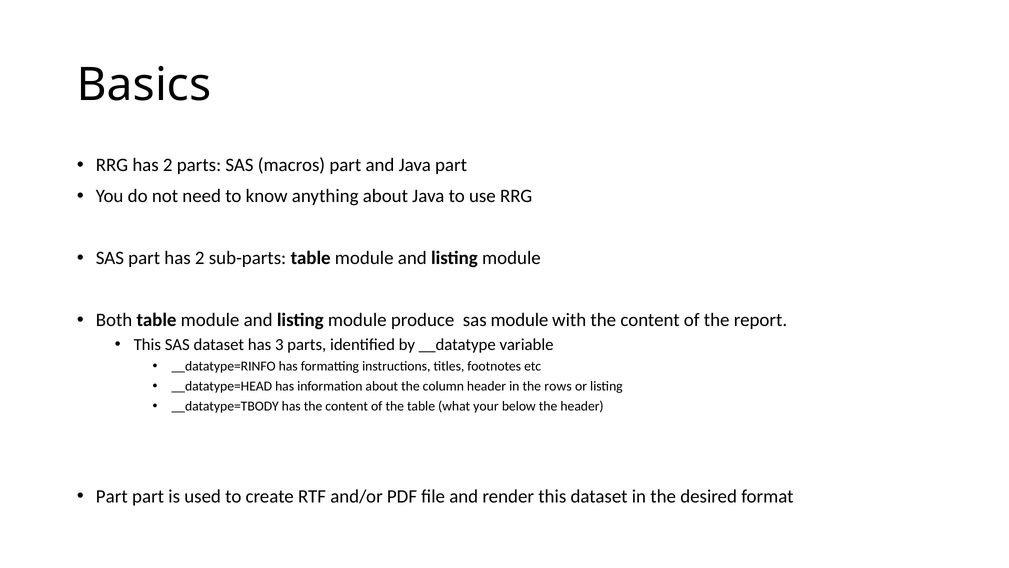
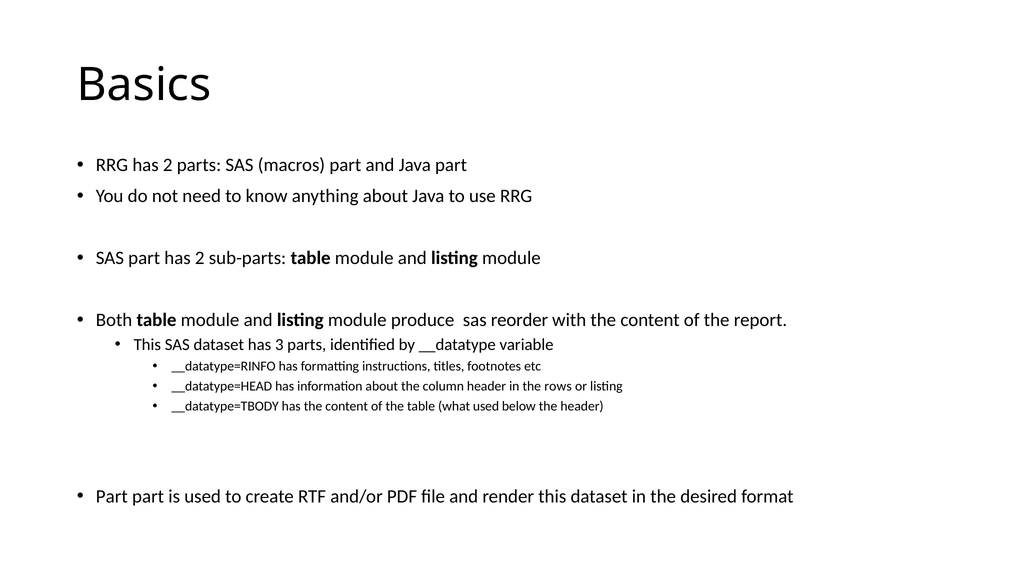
sas module: module -> reorder
what your: your -> used
